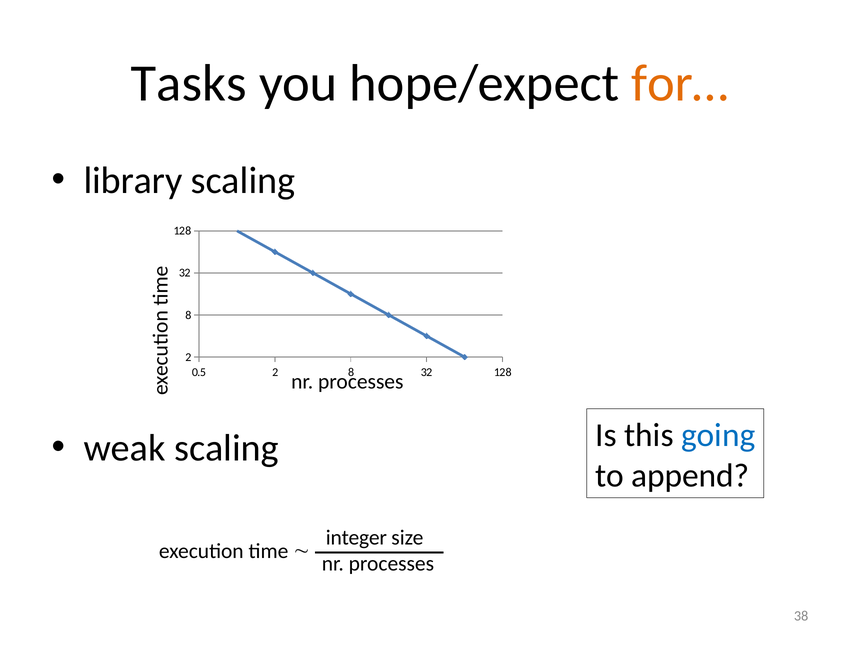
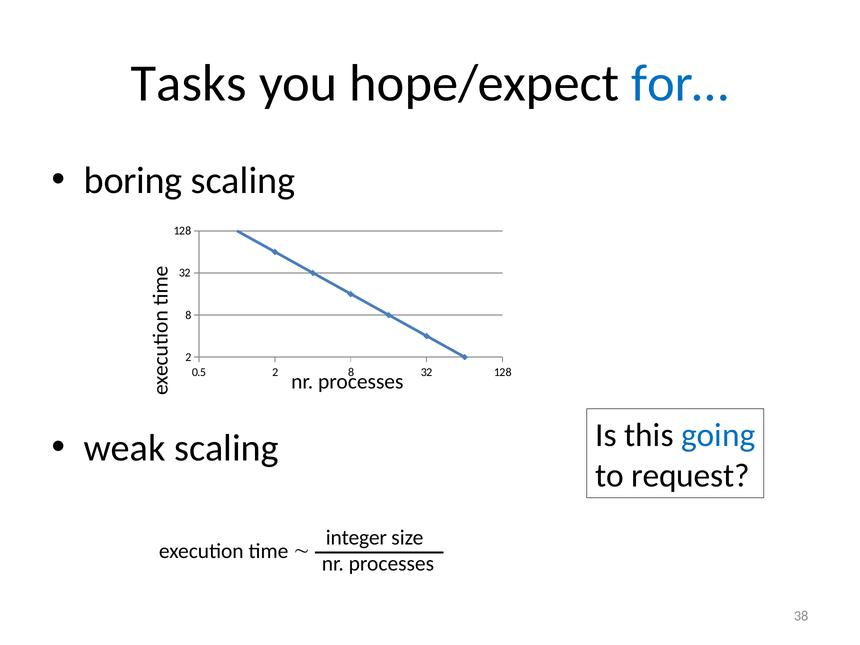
for… colour: orange -> blue
library: library -> boring
append: append -> request
